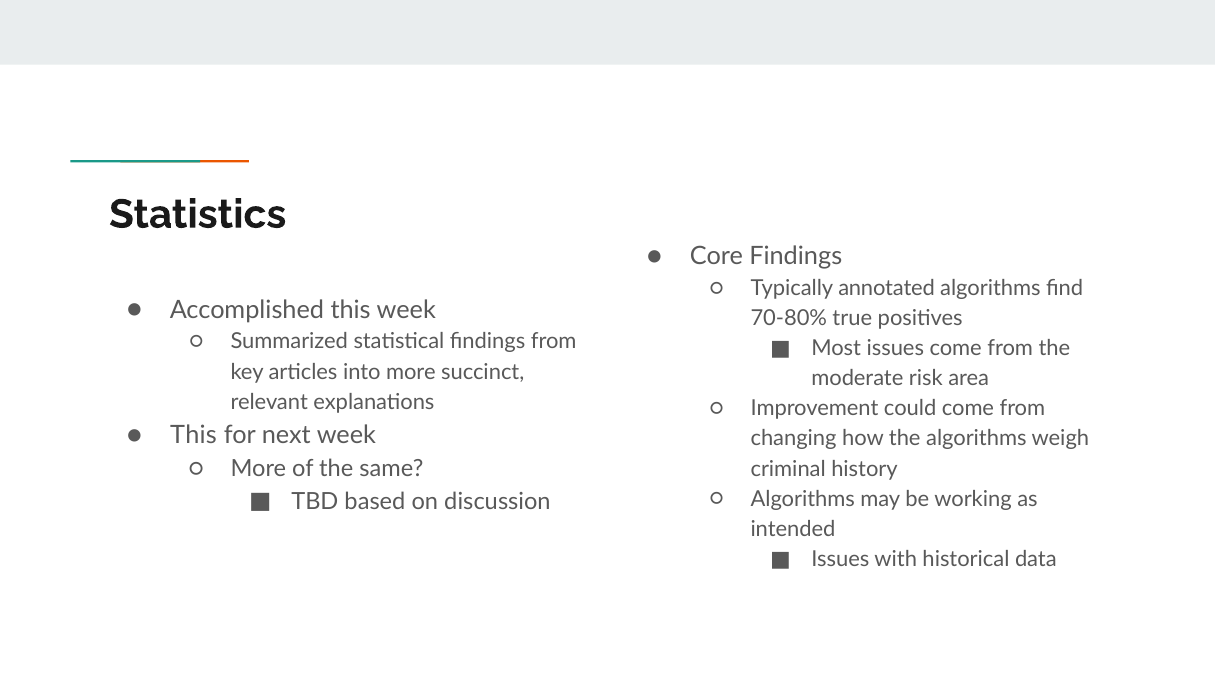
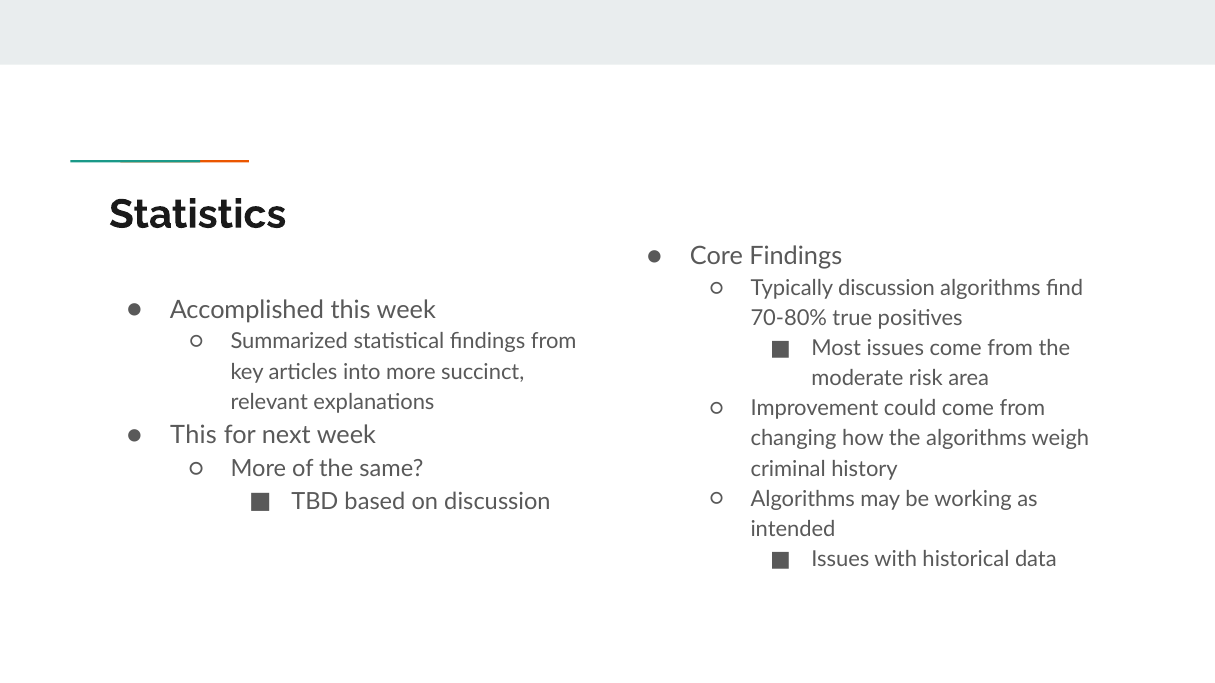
Typically annotated: annotated -> discussion
